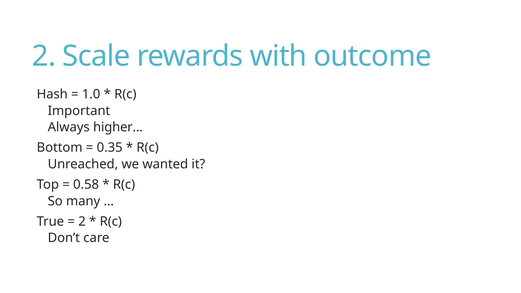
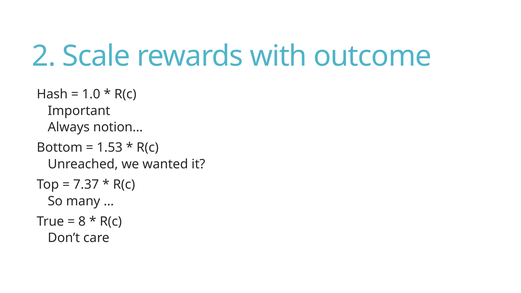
higher…: higher… -> notion…
0.35: 0.35 -> 1.53
0.58: 0.58 -> 7.37
2 at (82, 222): 2 -> 8
